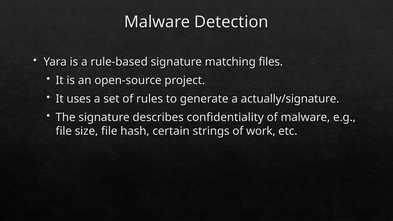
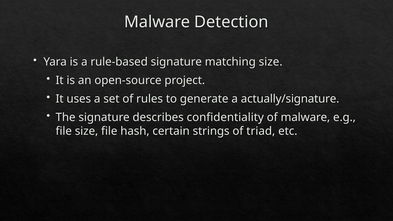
matching files: files -> size
work: work -> triad
